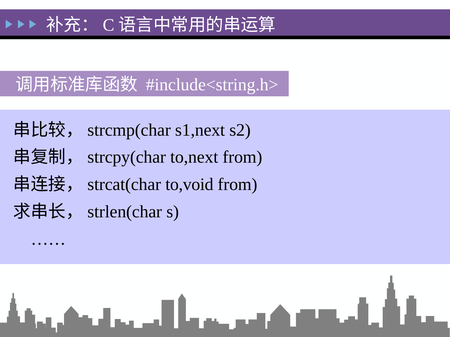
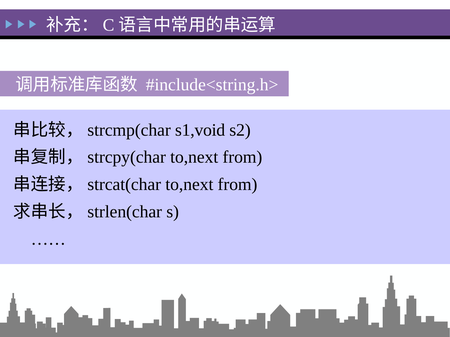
s1,next: s1,next -> s1,void
to,void at (189, 185): to,void -> to,next
